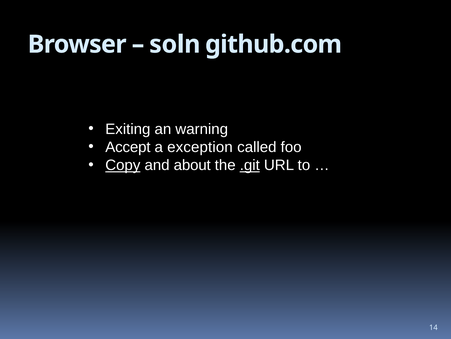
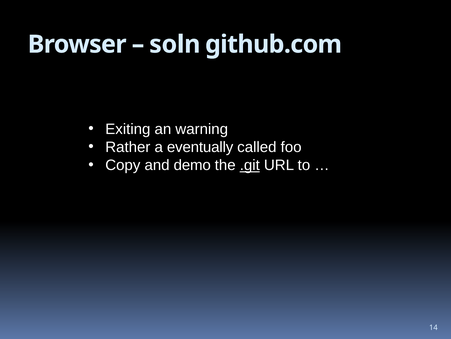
Accept: Accept -> Rather
exception: exception -> eventually
Copy underline: present -> none
about: about -> demo
